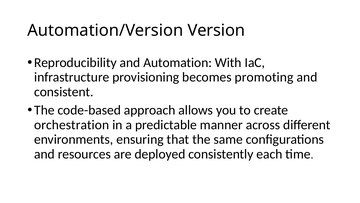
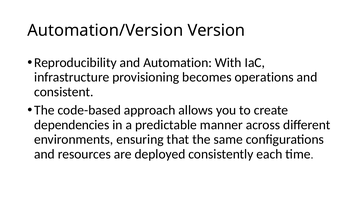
promoting: promoting -> operations
orchestration: orchestration -> dependencies
